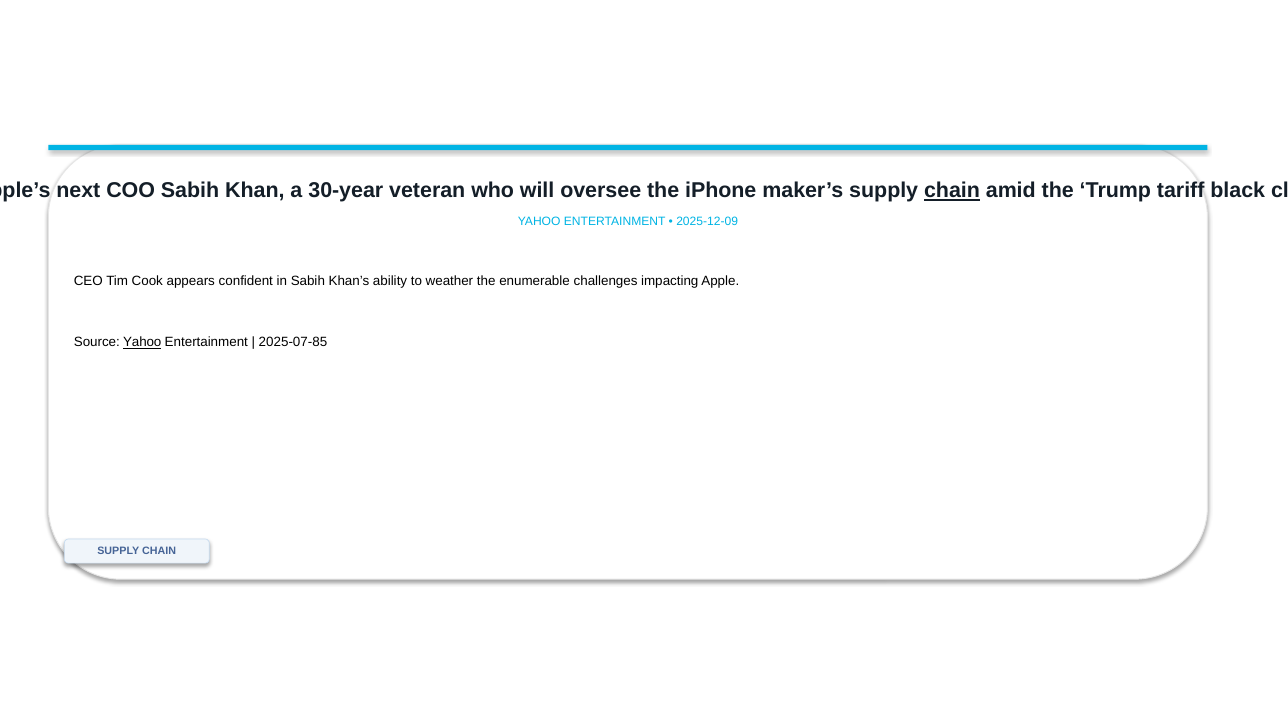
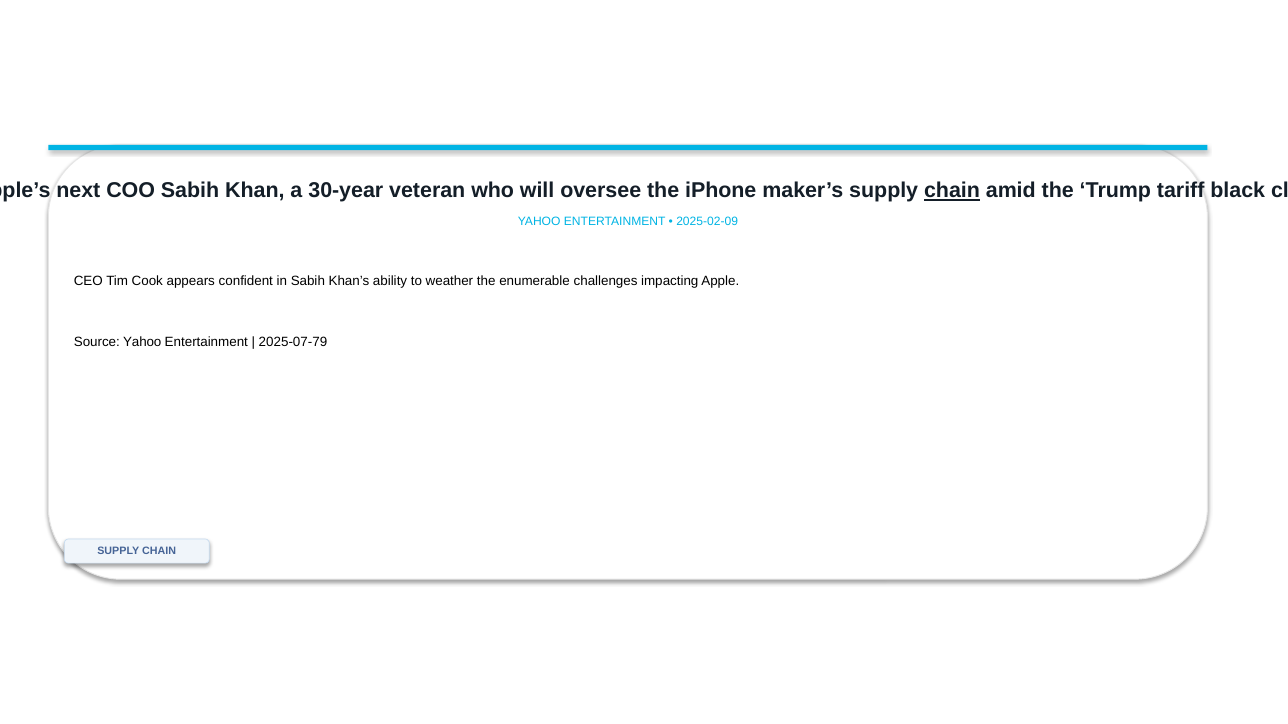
2025-12-09: 2025-12-09 -> 2025-02-09
Yahoo at (142, 343) underline: present -> none
2025-07-85: 2025-07-85 -> 2025-07-79
